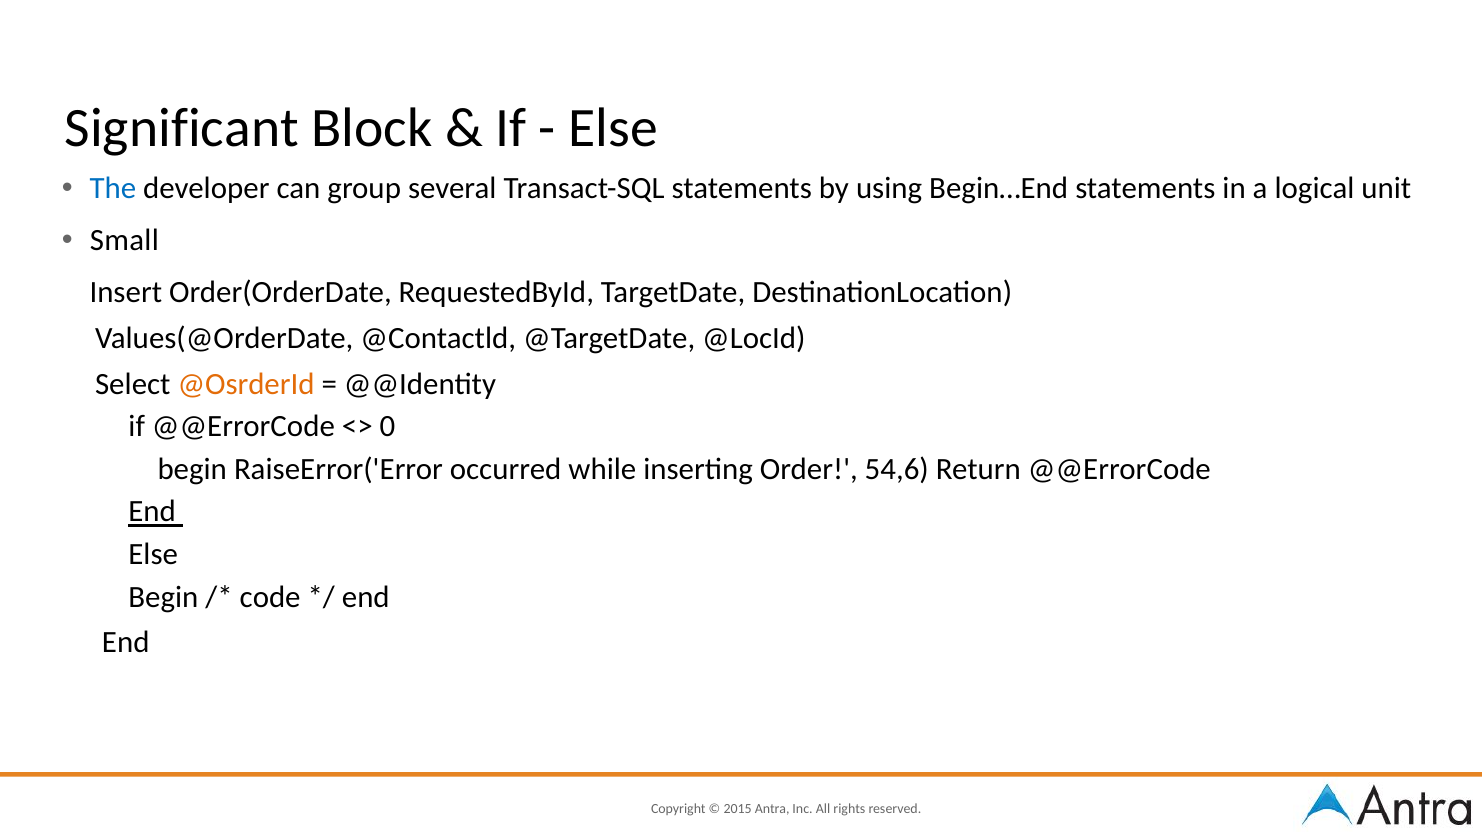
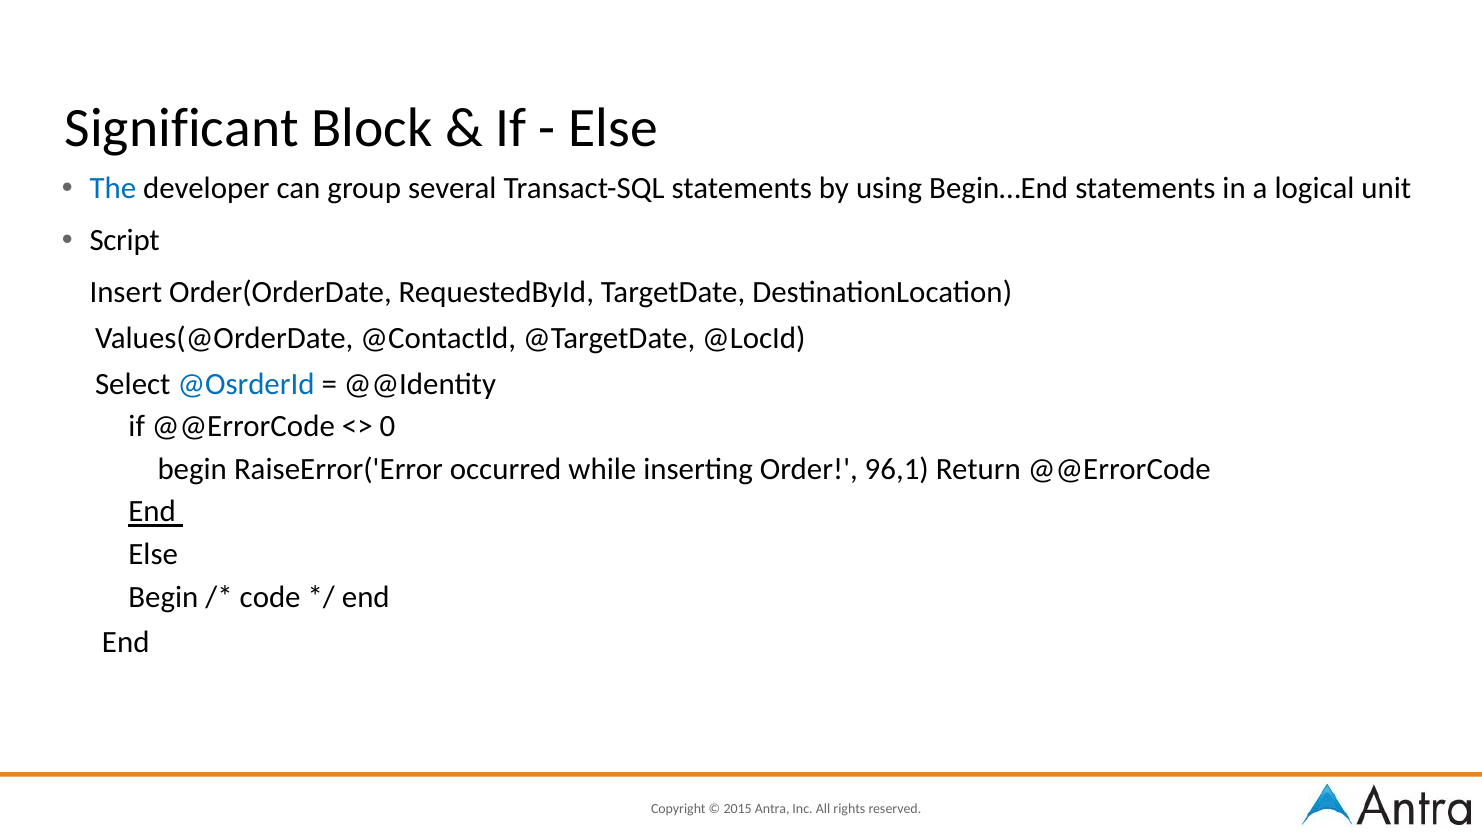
Small: Small -> Script
@OsrderId colour: orange -> blue
54,6: 54,6 -> 96,1
